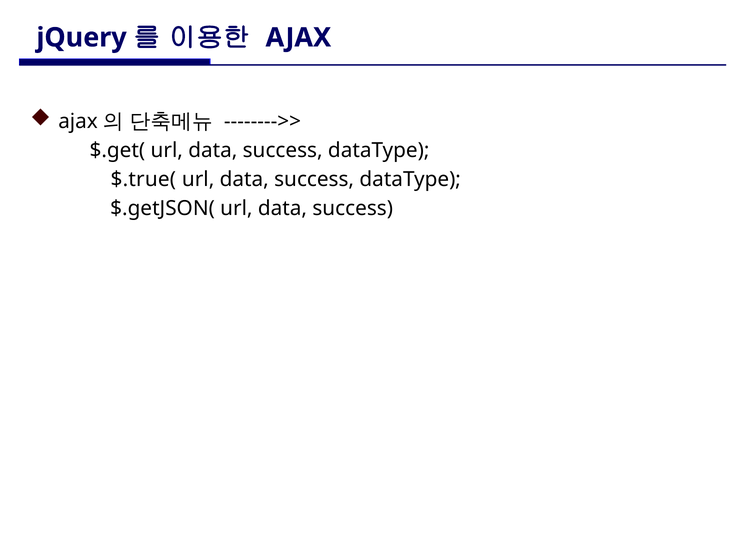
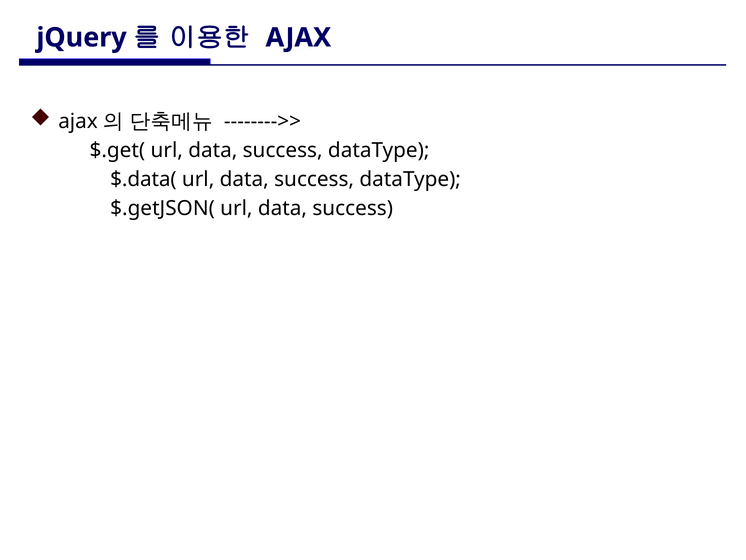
$.true(: $.true( -> $.data(
